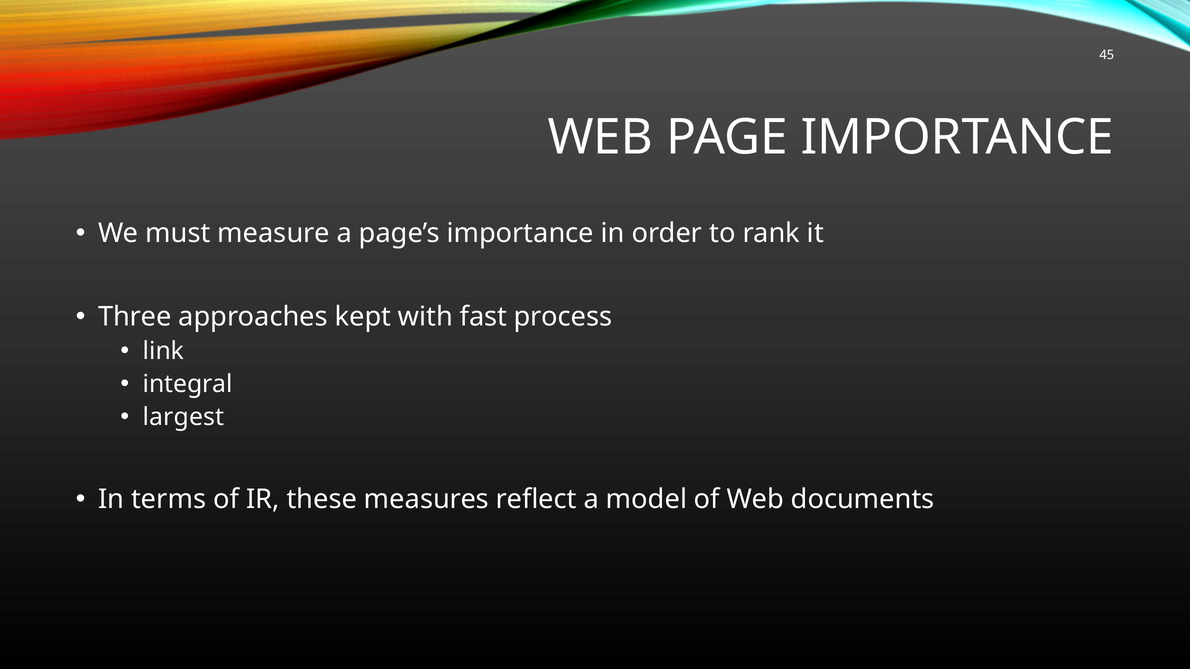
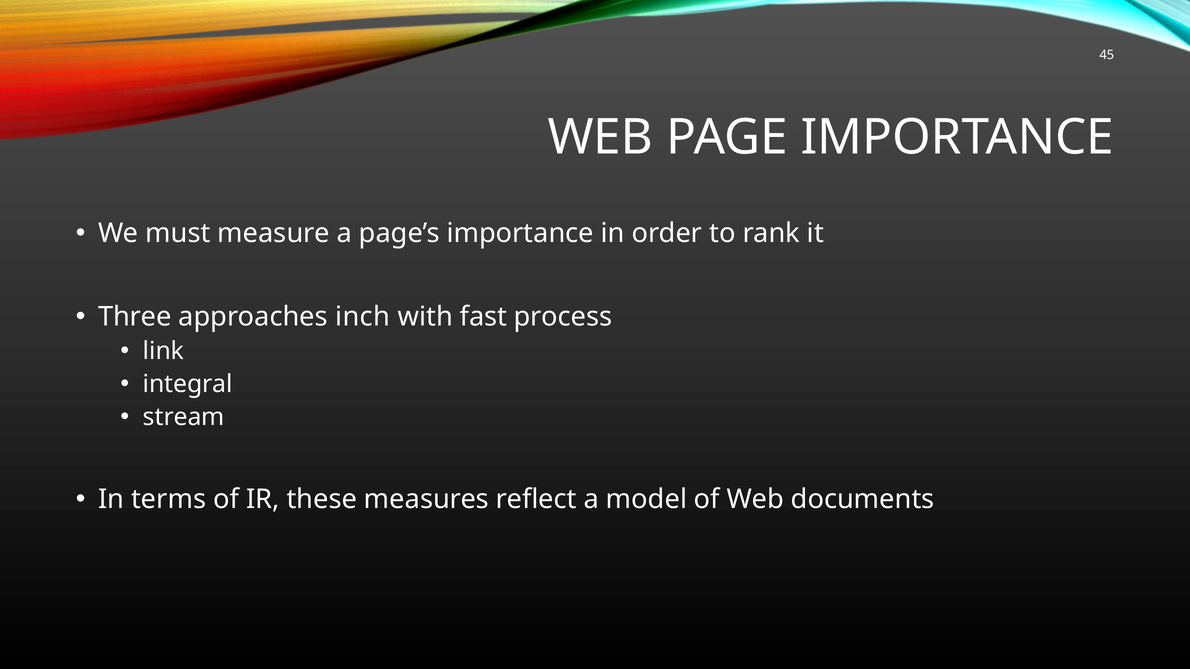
kept: kept -> inch
largest: largest -> stream
